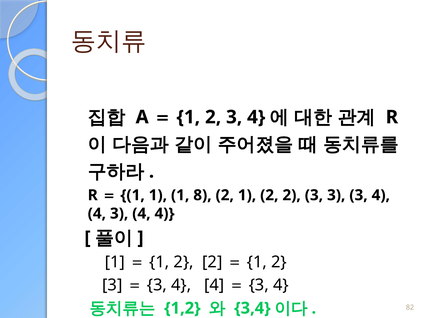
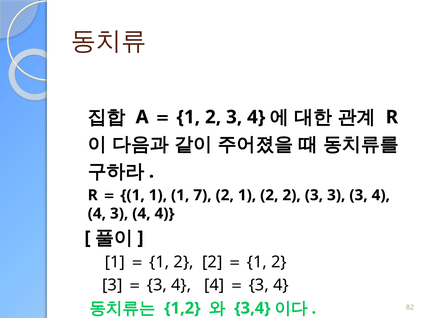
8: 8 -> 7
